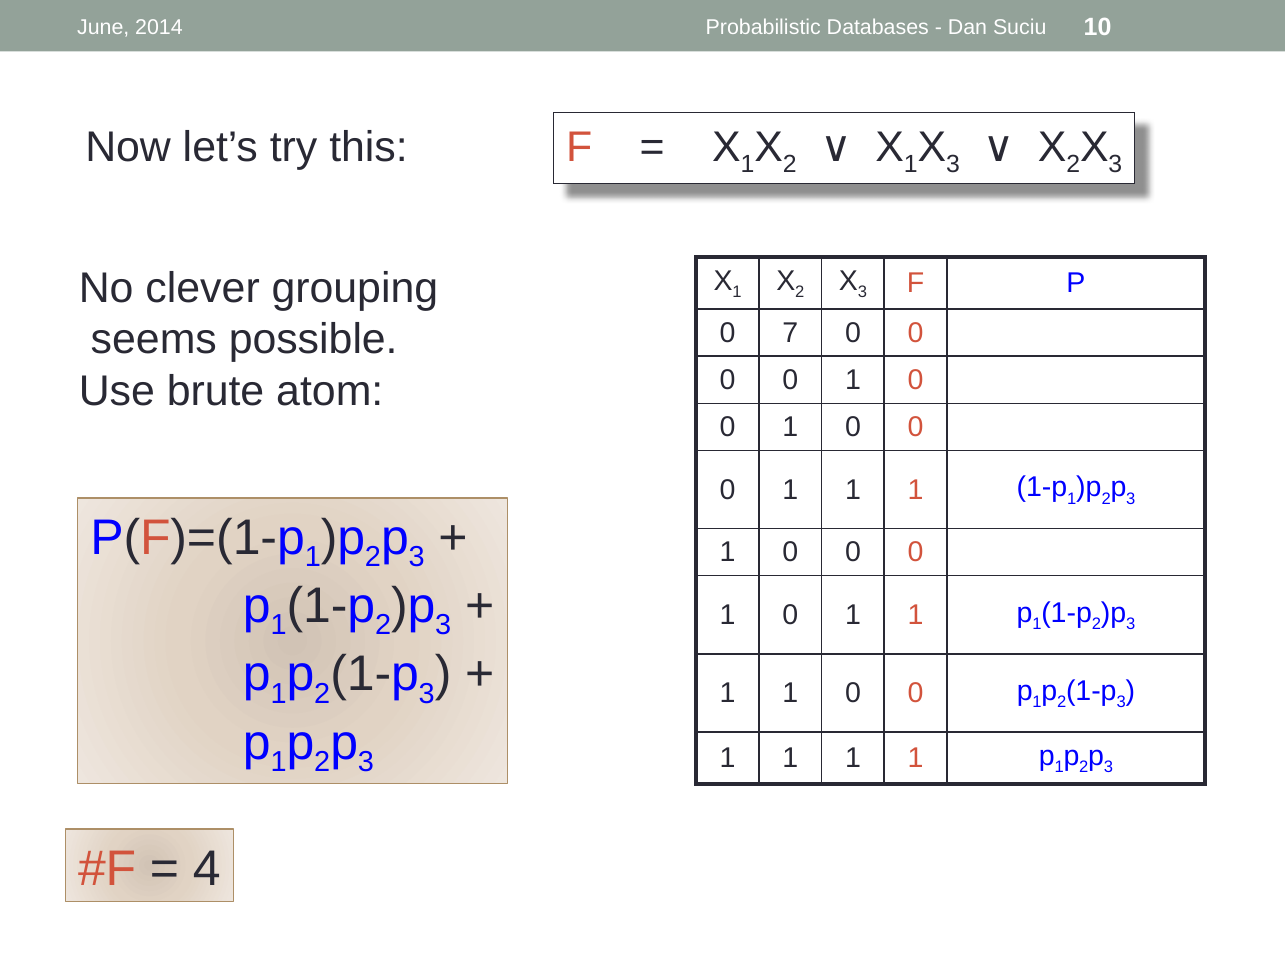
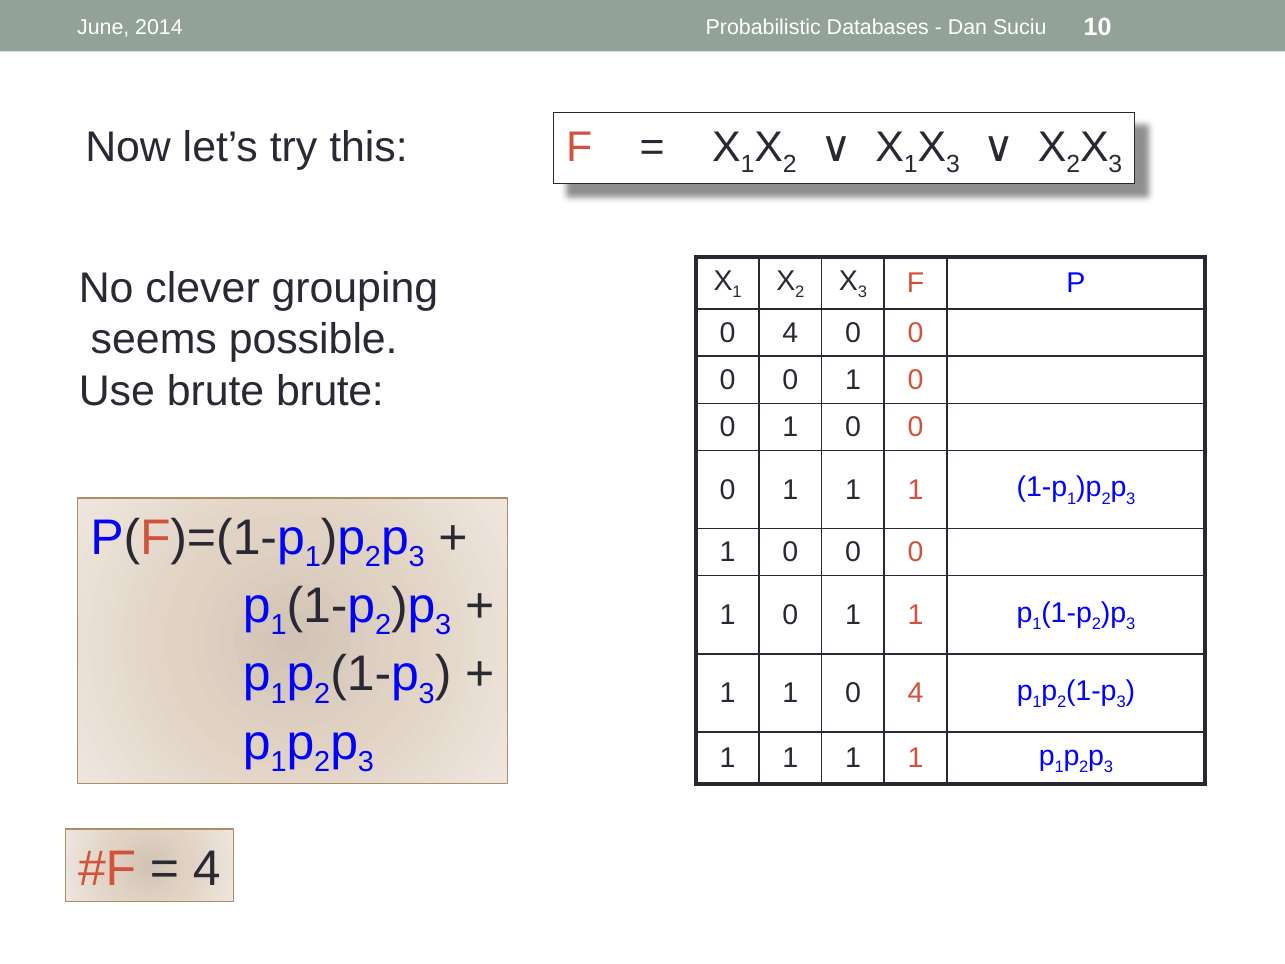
7 at (790, 333): 7 -> 4
brute atom: atom -> brute
1 1 0 0: 0 -> 4
